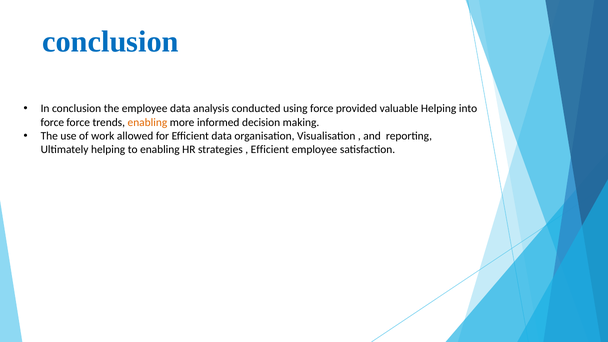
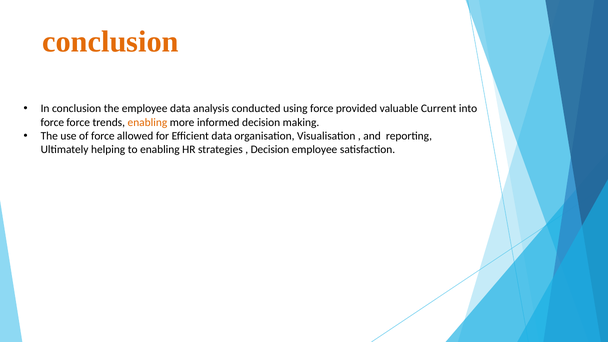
conclusion at (111, 42) colour: blue -> orange
valuable Helping: Helping -> Current
of work: work -> force
Efficient at (270, 150): Efficient -> Decision
